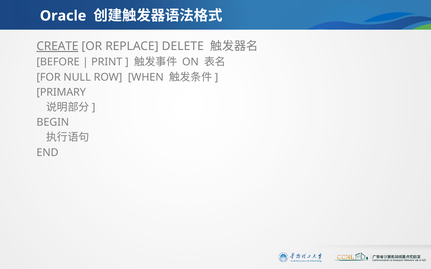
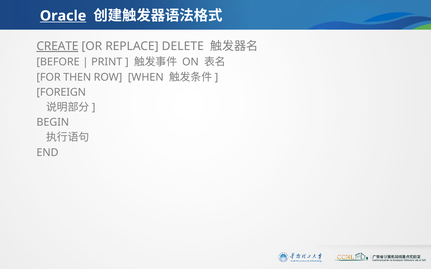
Oracle underline: none -> present
NULL: NULL -> THEN
PRIMARY: PRIMARY -> FOREIGN
